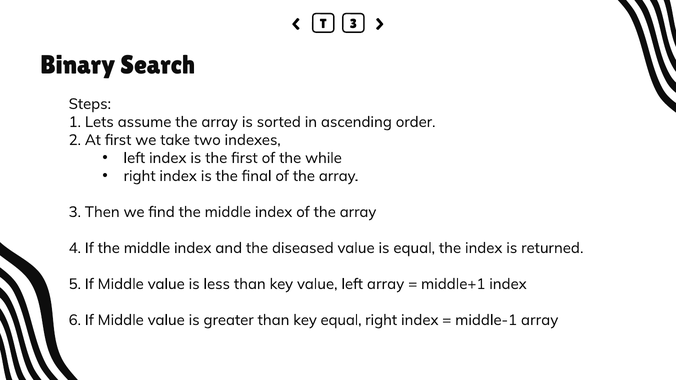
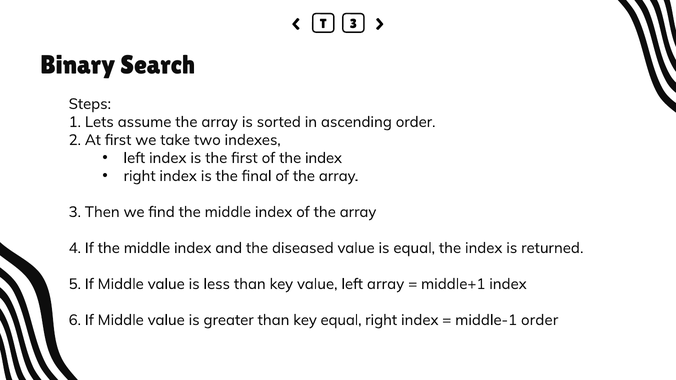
of the while: while -> index
middle-1 array: array -> order
